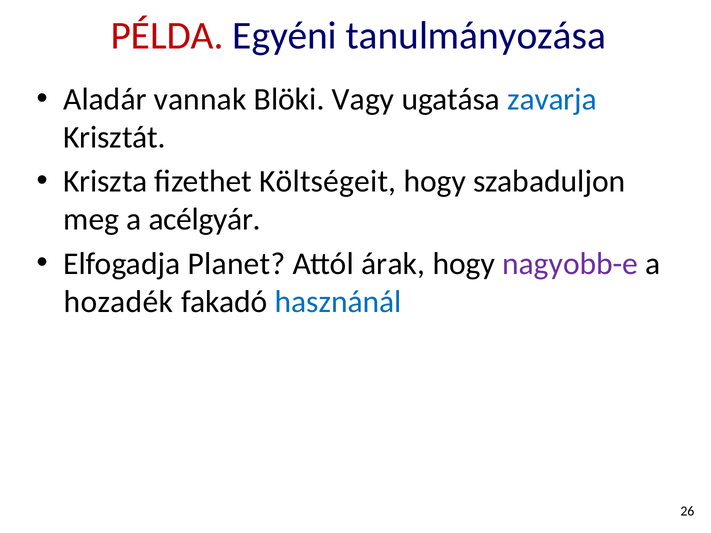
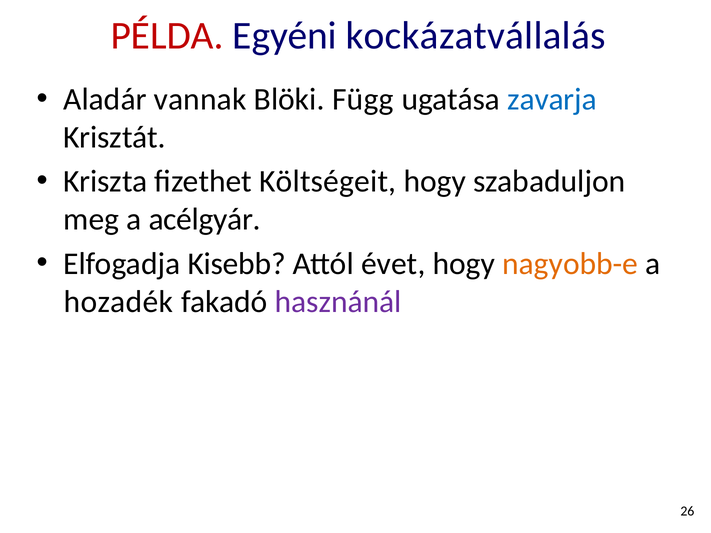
tanulmányozása: tanulmányozása -> kockázatvállalás
Vagy: Vagy -> Függ
Planet: Planet -> Kisebb
árak: árak -> évet
nagyobb-e colour: purple -> orange
hasznánál colour: blue -> purple
